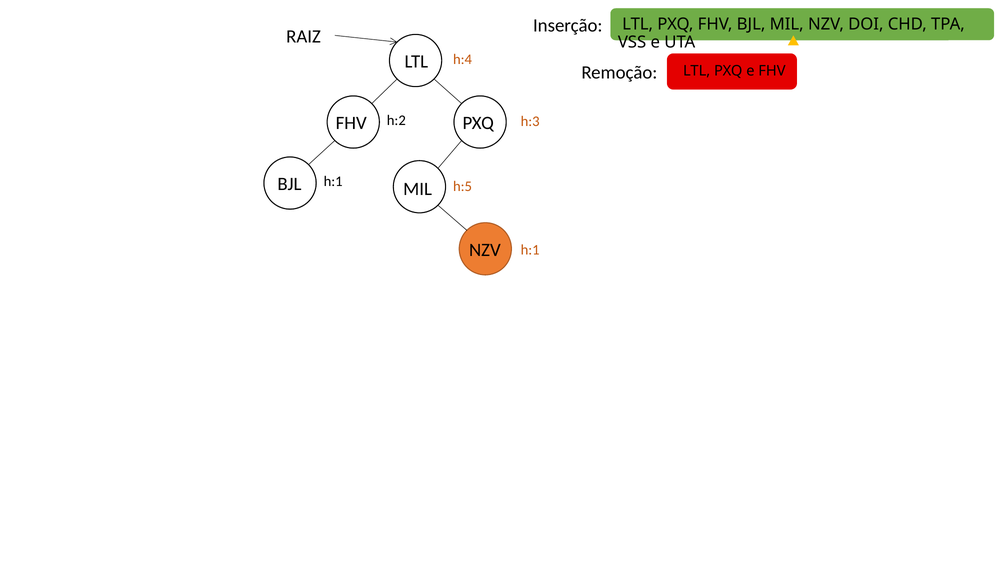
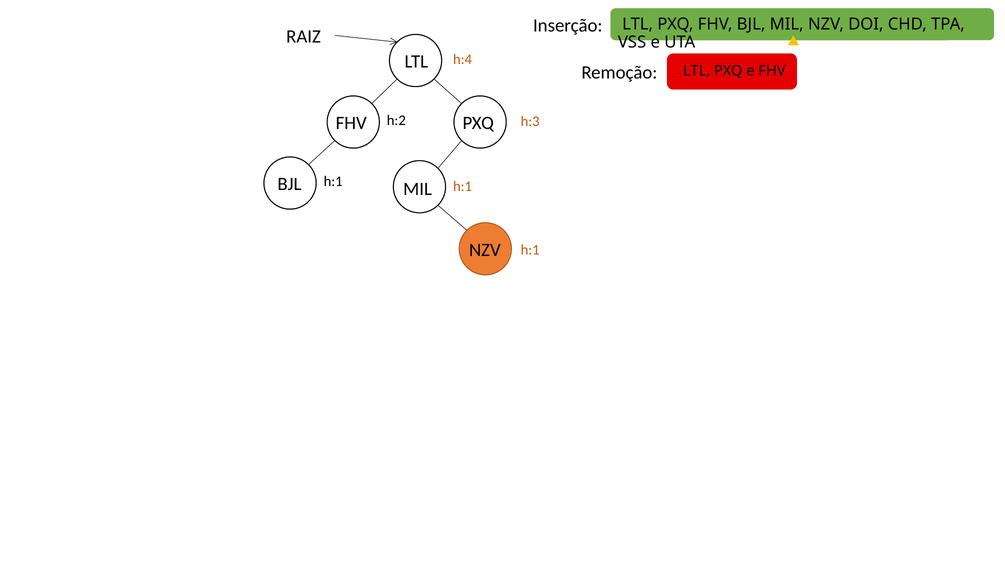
BJL h:5: h:5 -> h:1
